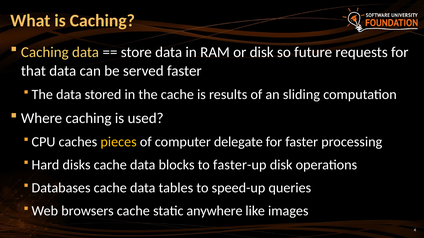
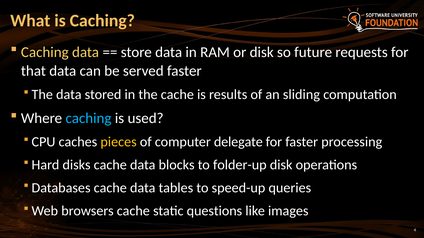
caching at (88, 118) colour: white -> light blue
faster-up: faster-up -> folder-up
anywhere: anywhere -> questions
